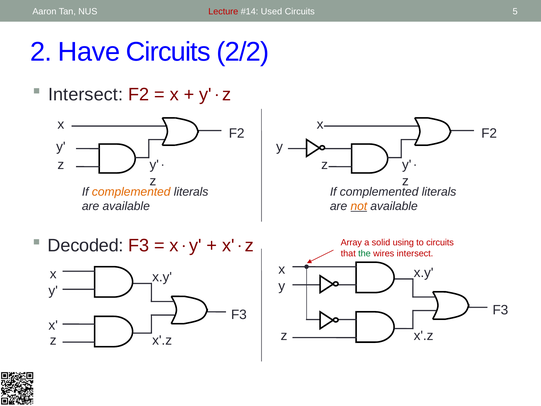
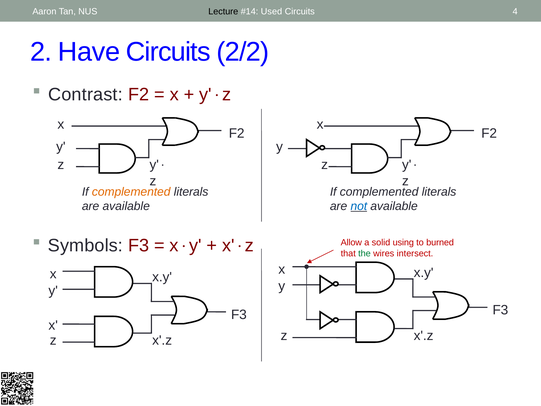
Lecture colour: red -> black
5: 5 -> 4
Intersect at (86, 94): Intersect -> Contrast
not colour: orange -> blue
Decoded: Decoded -> Symbols
Array: Array -> Allow
to circuits: circuits -> burned
